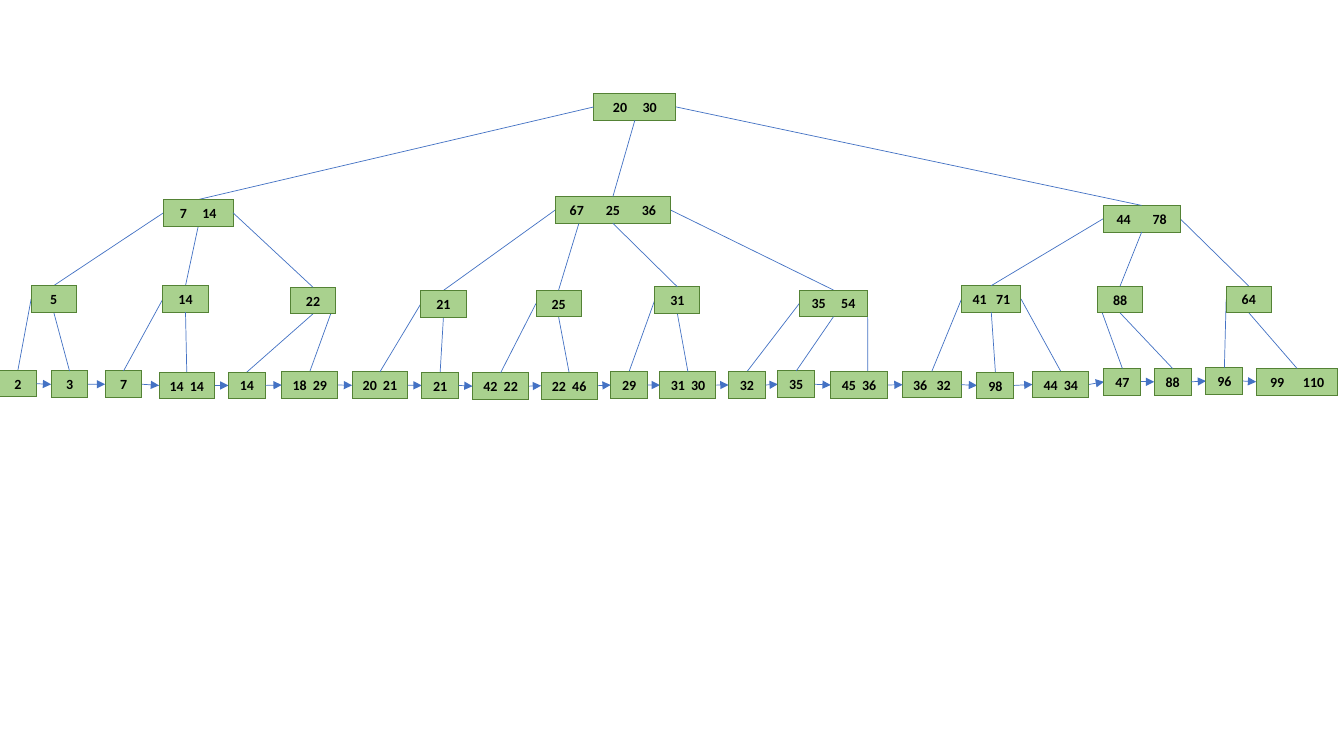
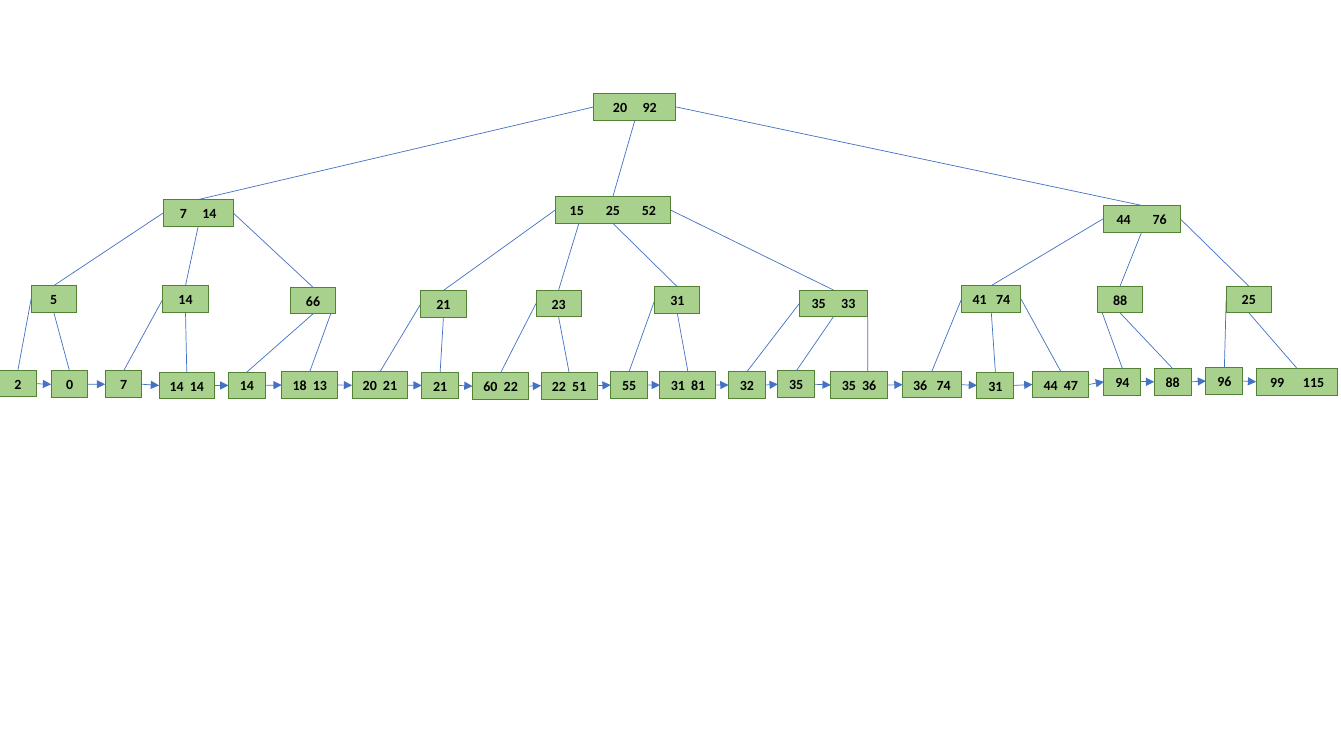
20 30: 30 -> 92
67: 67 -> 15
25 36: 36 -> 52
78: 78 -> 76
14 22: 22 -> 66
41 71: 71 -> 74
88 64: 64 -> 25
54: 54 -> 33
21 25: 25 -> 23
110: 110 -> 115
3: 3 -> 0
35 45: 45 -> 35
36 98: 98 -> 31
34: 34 -> 47
36 32: 32 -> 74
18 29: 29 -> 13
47: 47 -> 94
42: 42 -> 60
14 29: 29 -> 55
31 30: 30 -> 81
46: 46 -> 51
